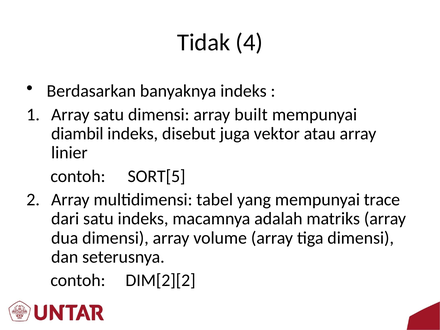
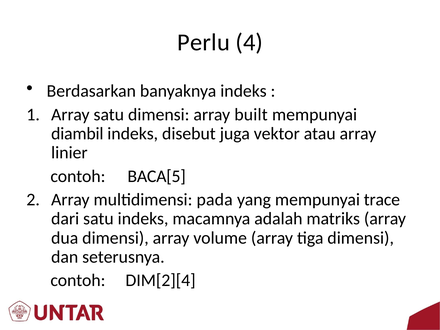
Tidak: Tidak -> Perlu
SORT[5: SORT[5 -> BACA[5
tabel: tabel -> pada
DIM[2][2: DIM[2][2 -> DIM[2][4
